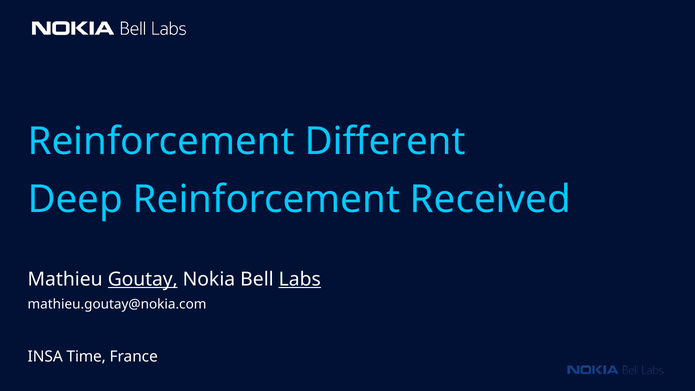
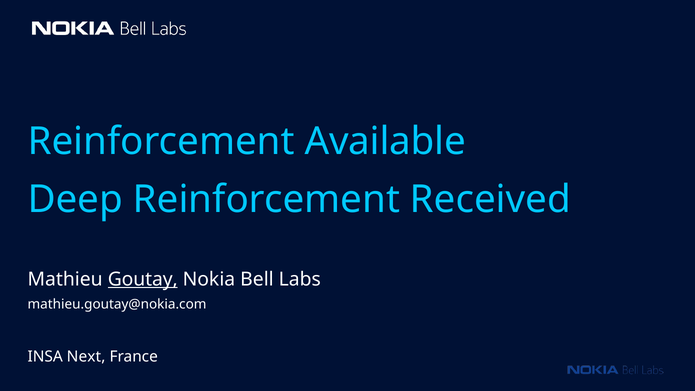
Different: Different -> Available
Labs underline: present -> none
Time: Time -> Next
